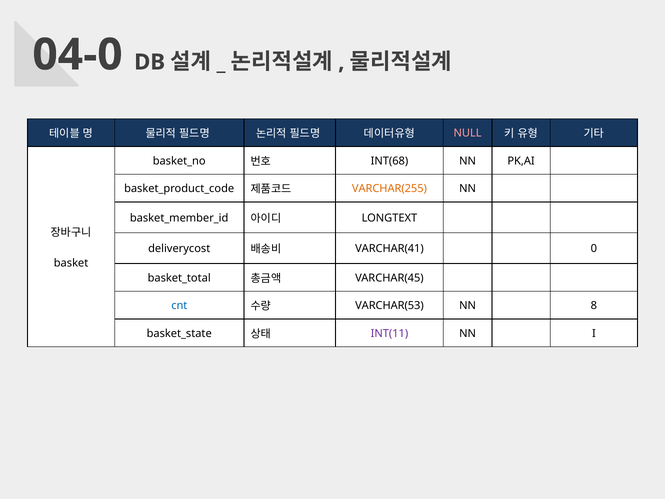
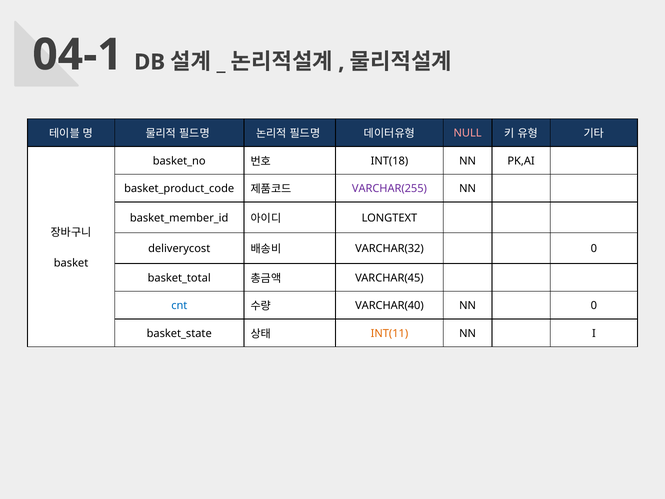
04-0: 04-0 -> 04-1
INT(68: INT(68 -> INT(18
VARCHAR(255 colour: orange -> purple
VARCHAR(41: VARCHAR(41 -> VARCHAR(32
VARCHAR(53: VARCHAR(53 -> VARCHAR(40
NN 8: 8 -> 0
INT(11 colour: purple -> orange
